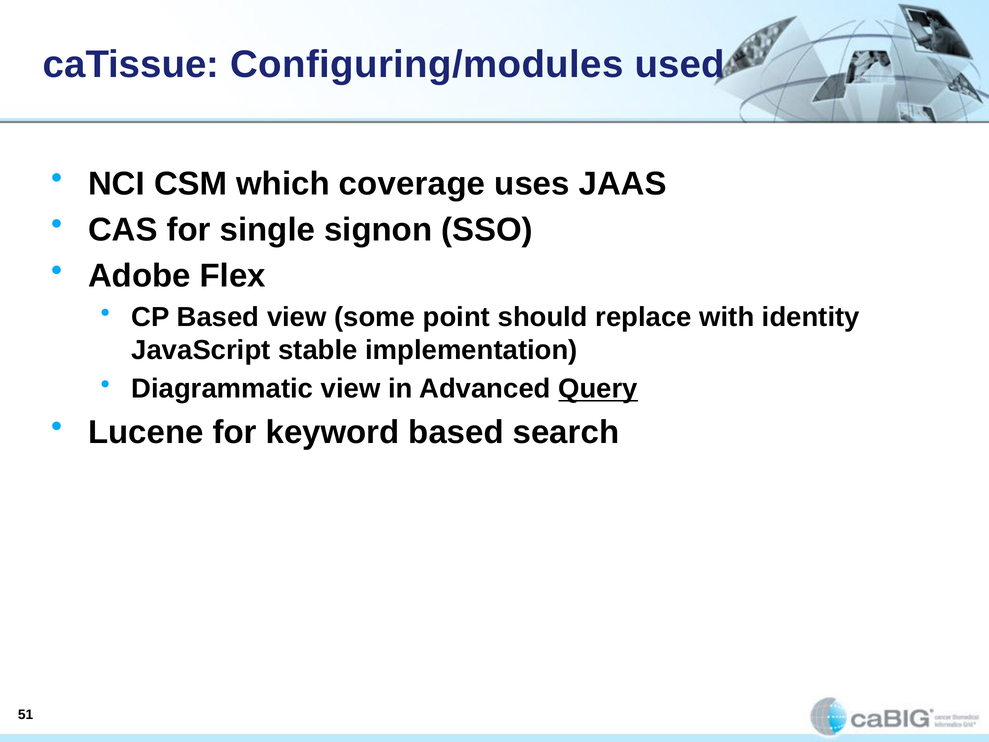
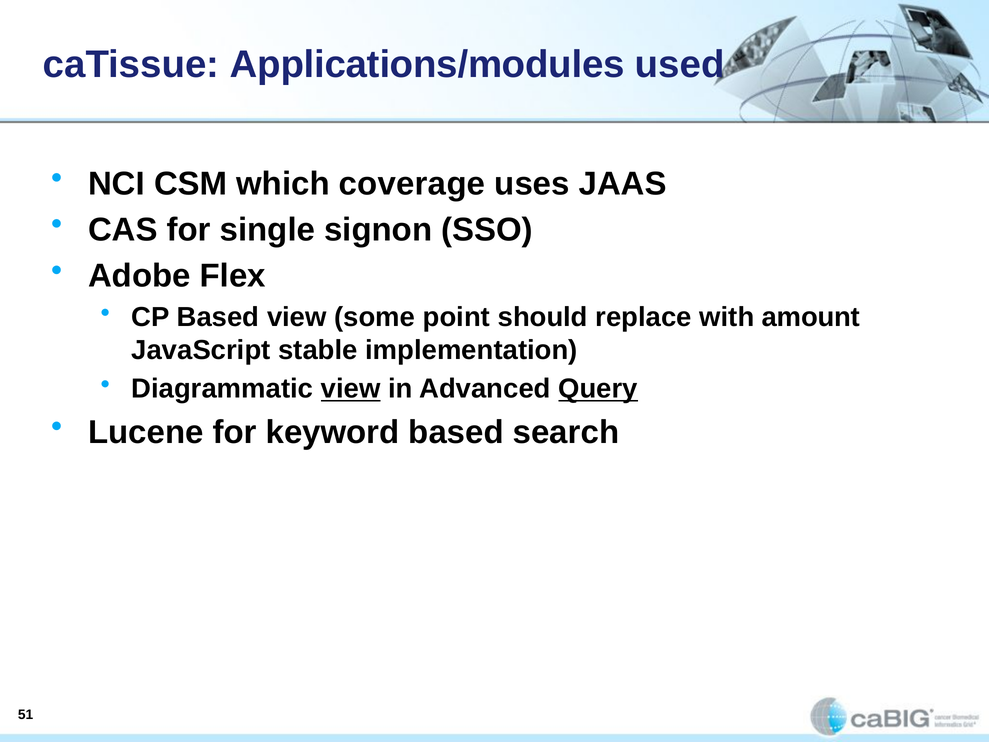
Configuring/modules: Configuring/modules -> Applications/modules
identity: identity -> amount
view at (351, 389) underline: none -> present
